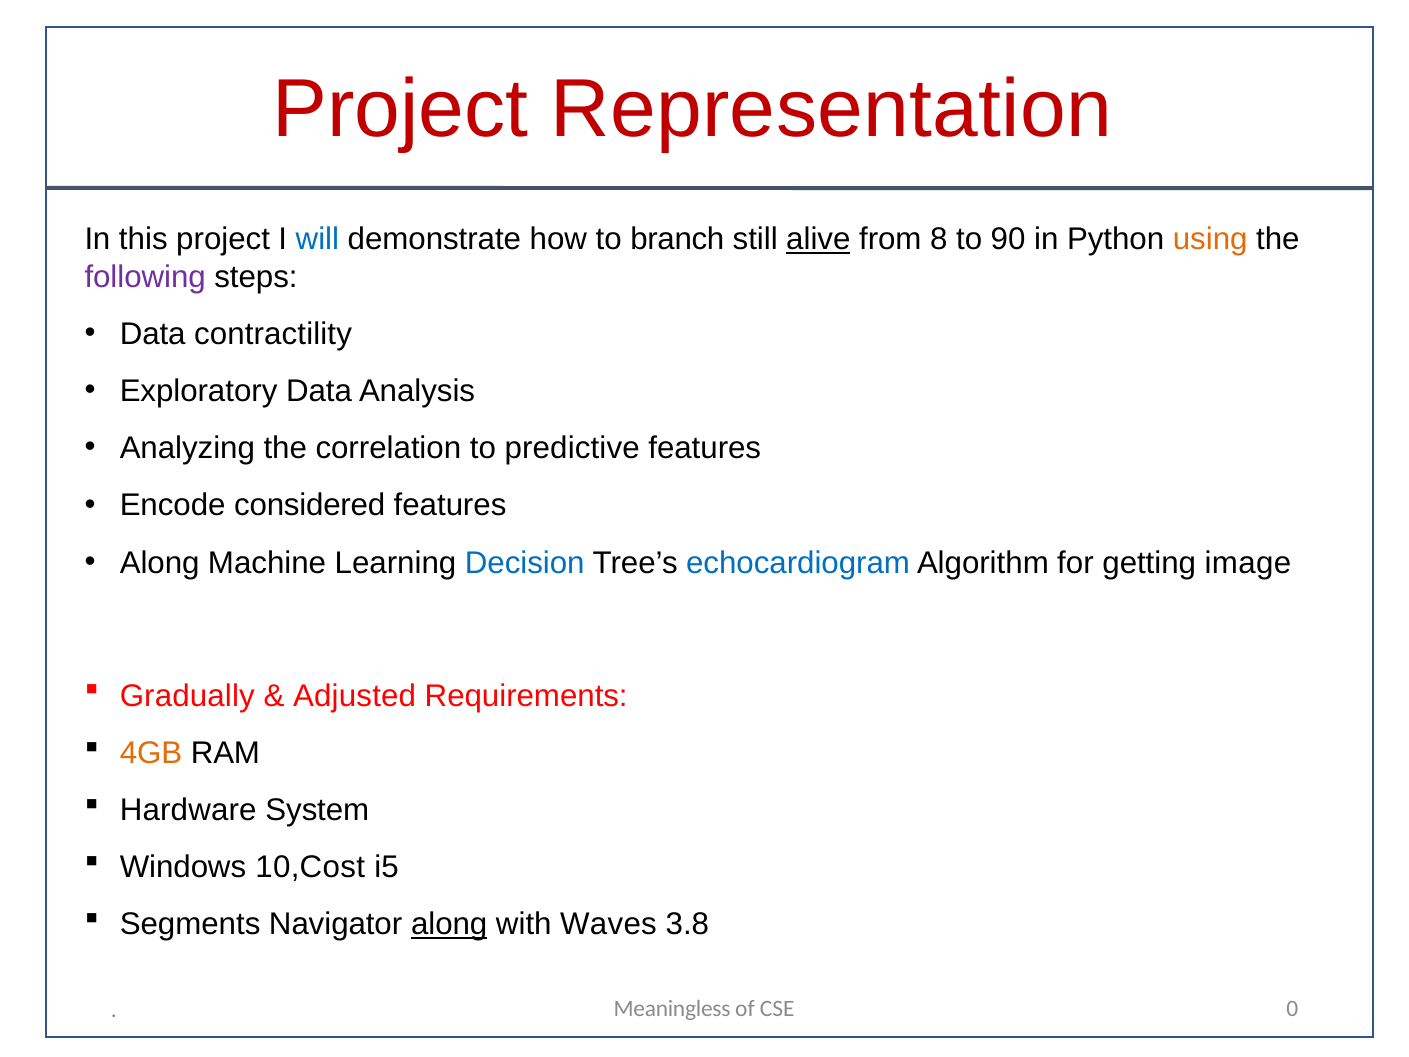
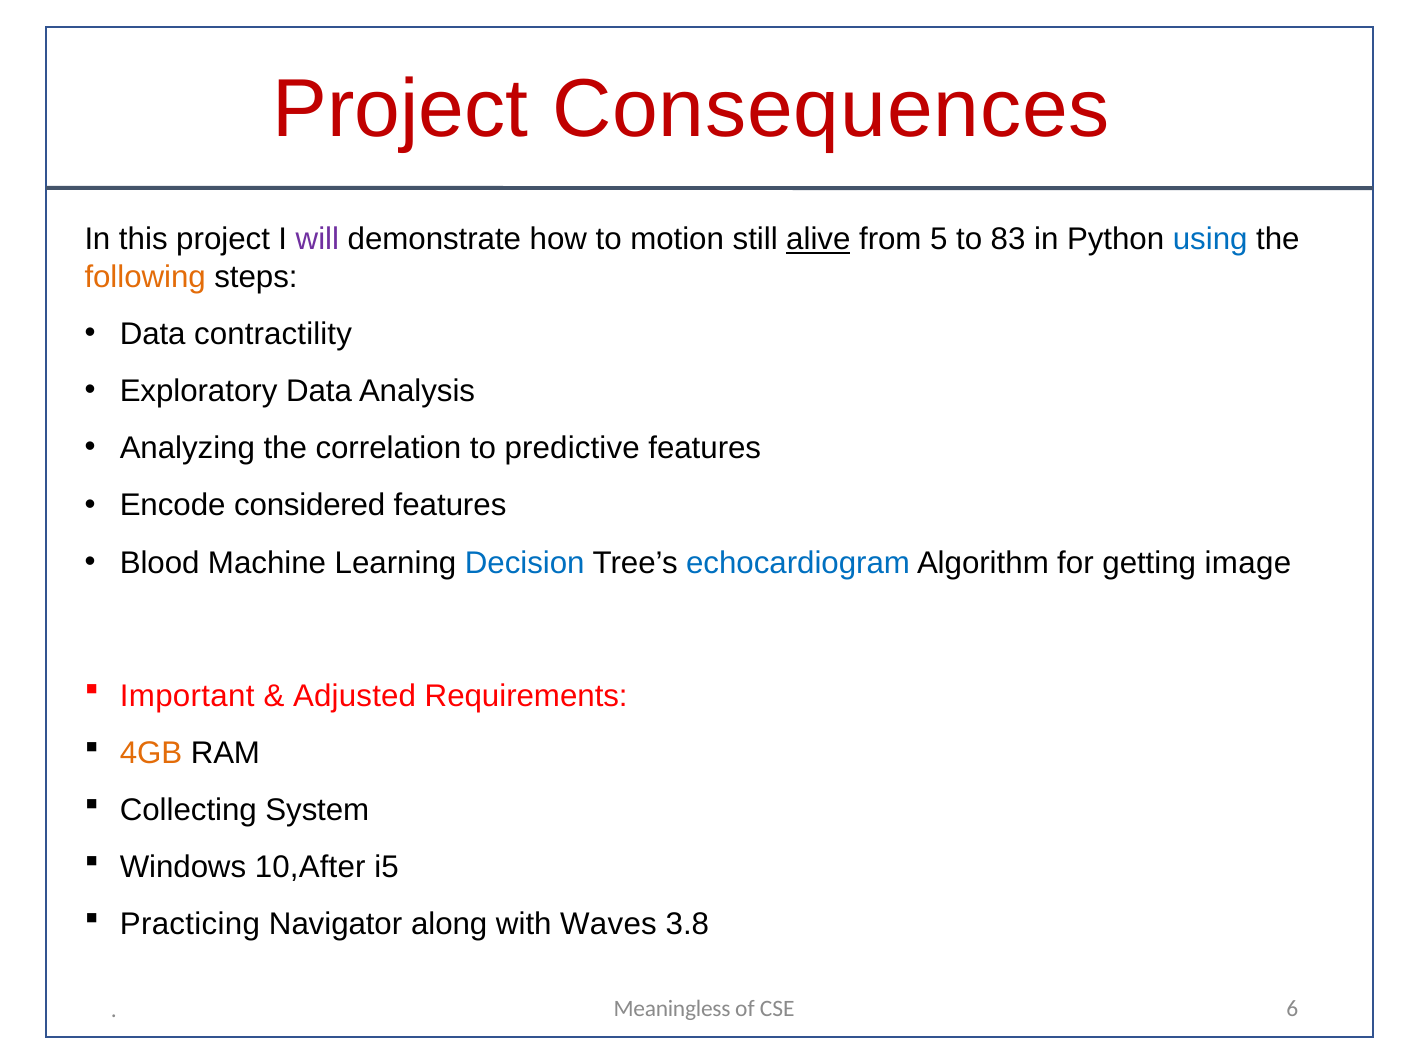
Representation: Representation -> Consequences
will colour: blue -> purple
branch: branch -> motion
8: 8 -> 5
90: 90 -> 83
using colour: orange -> blue
following colour: purple -> orange
Along at (160, 563): Along -> Blood
Gradually: Gradually -> Important
Hardware: Hardware -> Collecting
10,Cost: 10,Cost -> 10,After
Segments: Segments -> Practicing
along at (449, 924) underline: present -> none
0: 0 -> 6
